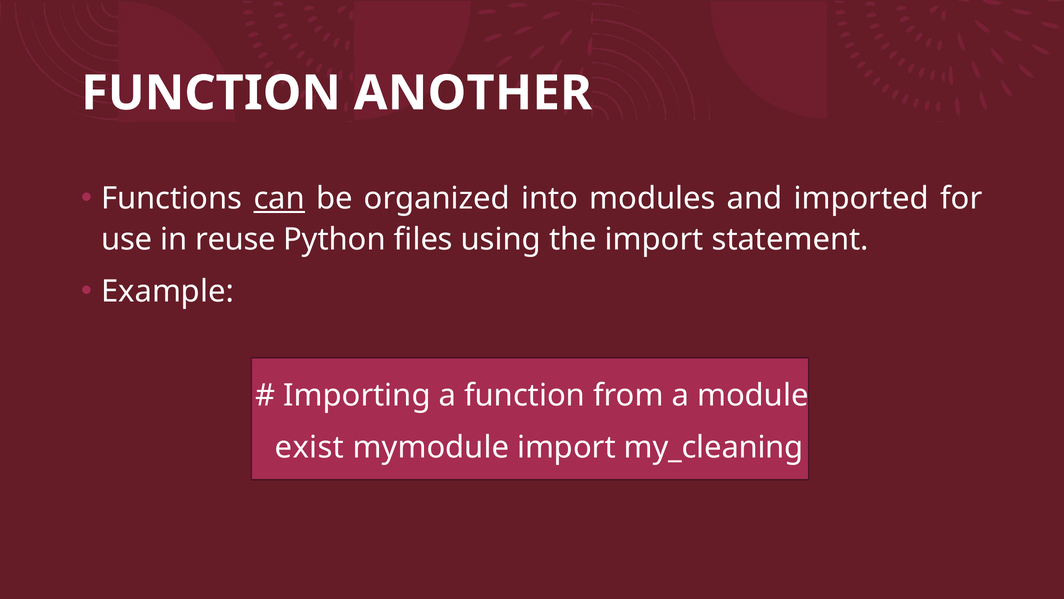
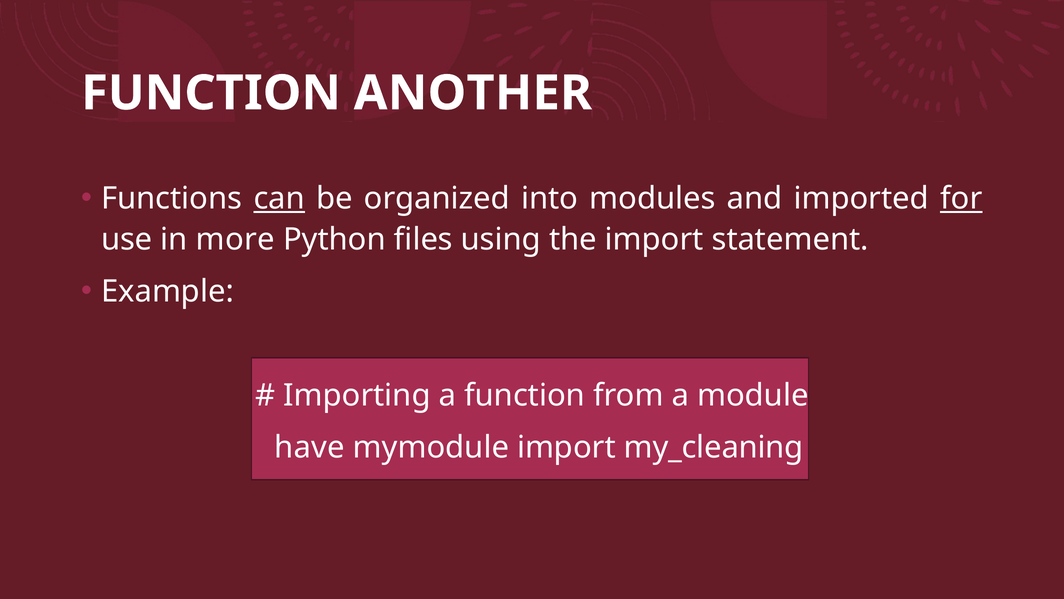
for underline: none -> present
reuse: reuse -> more
exist: exist -> have
